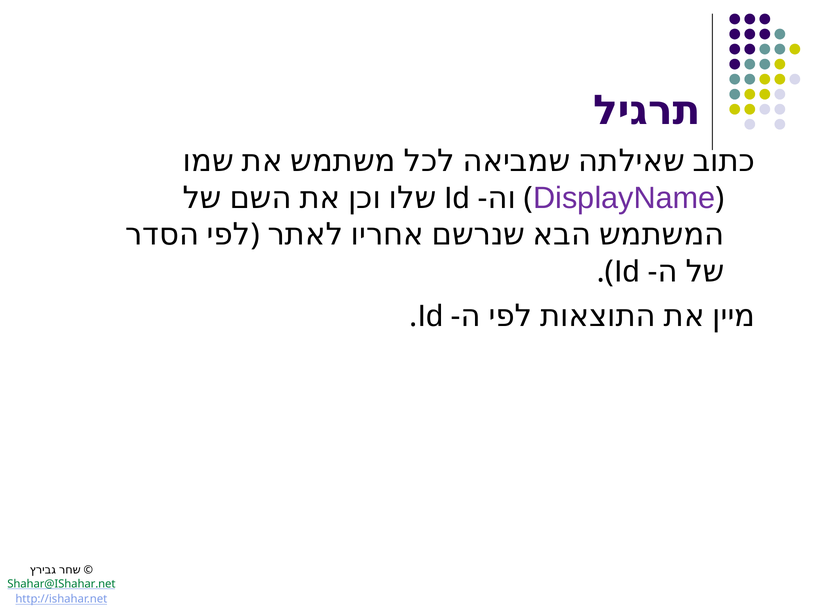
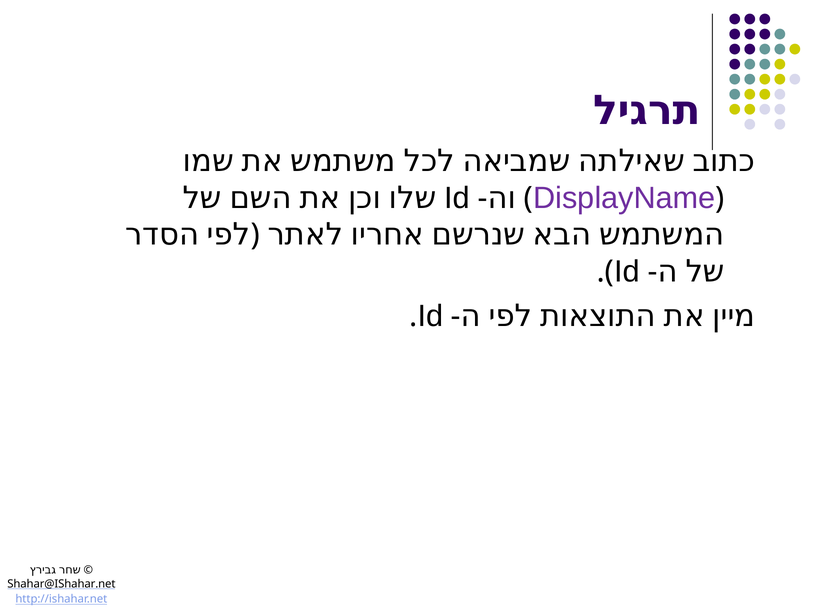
Shahar@IShahar.net colour: green -> black
